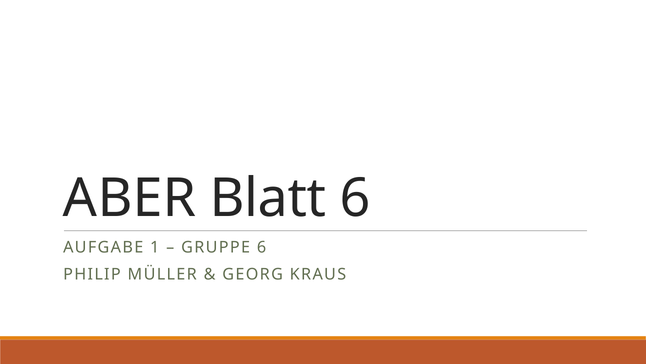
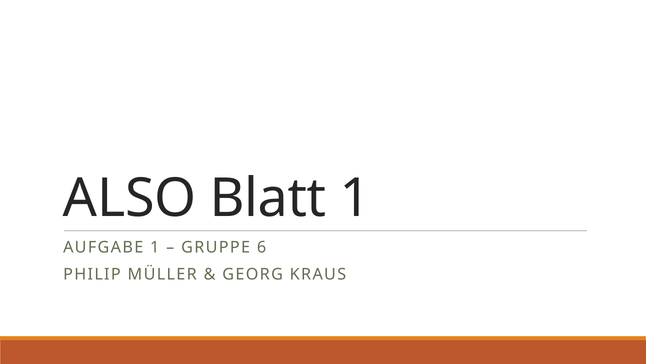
ABER: ABER -> ALSO
Blatt 6: 6 -> 1
